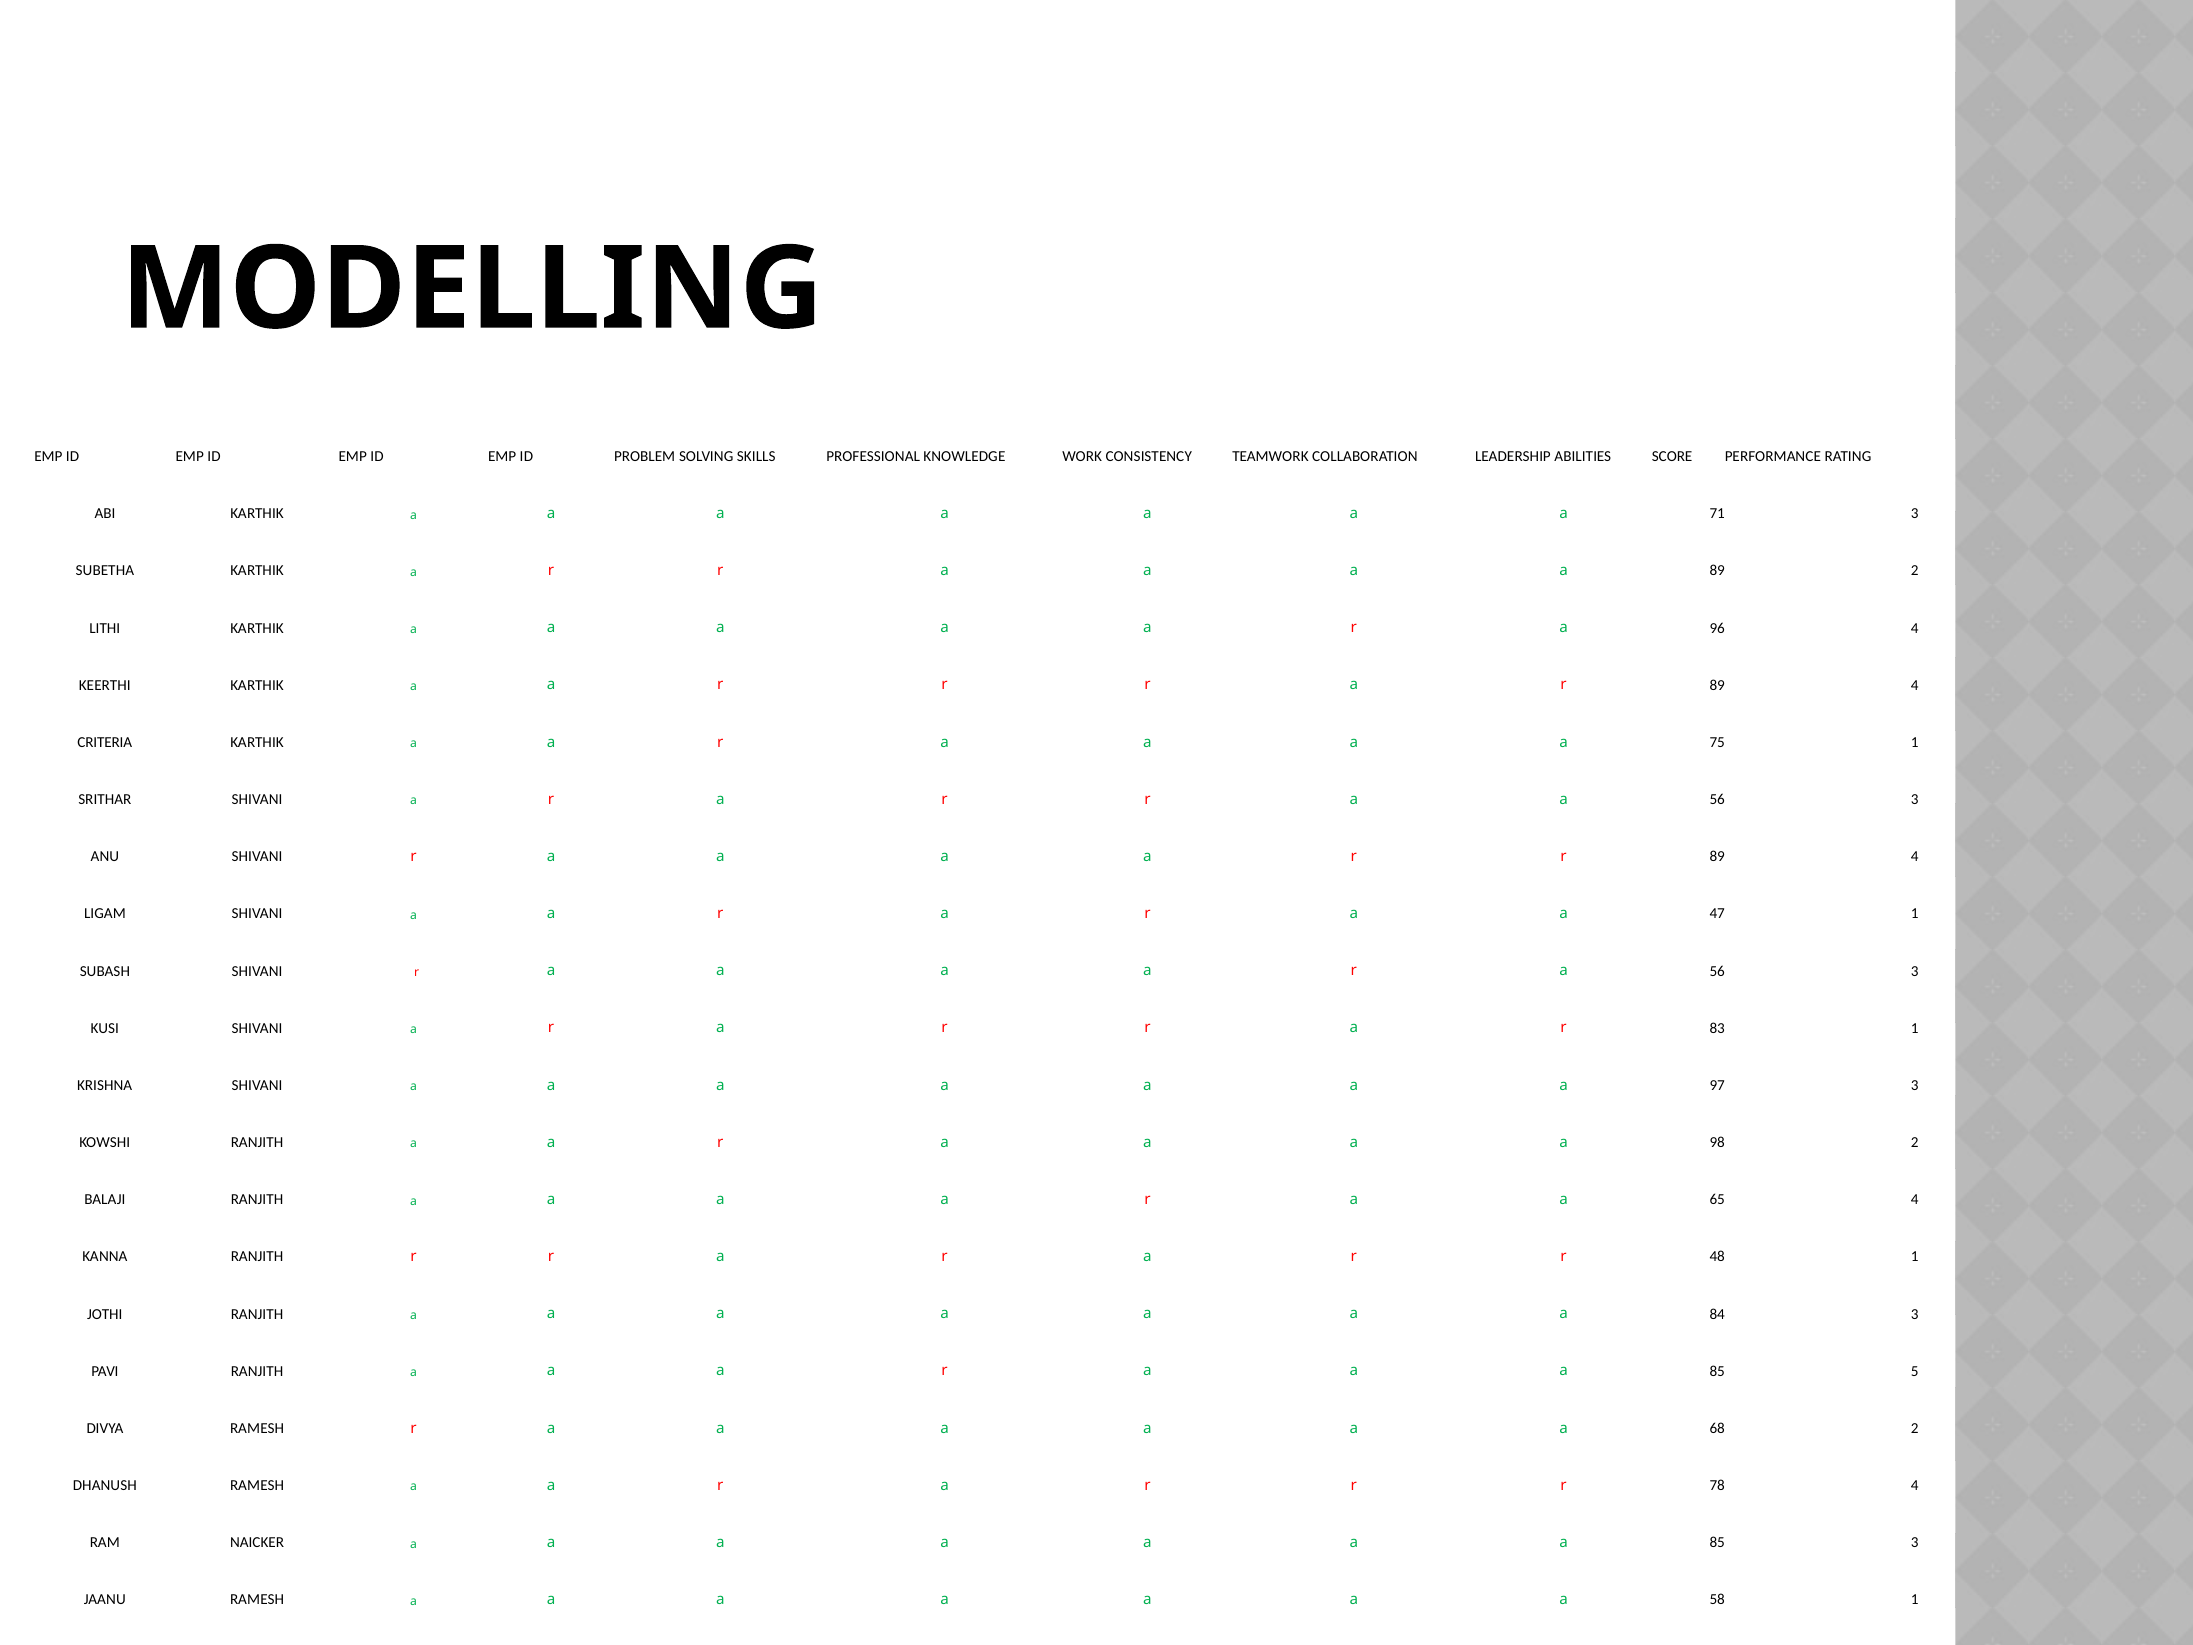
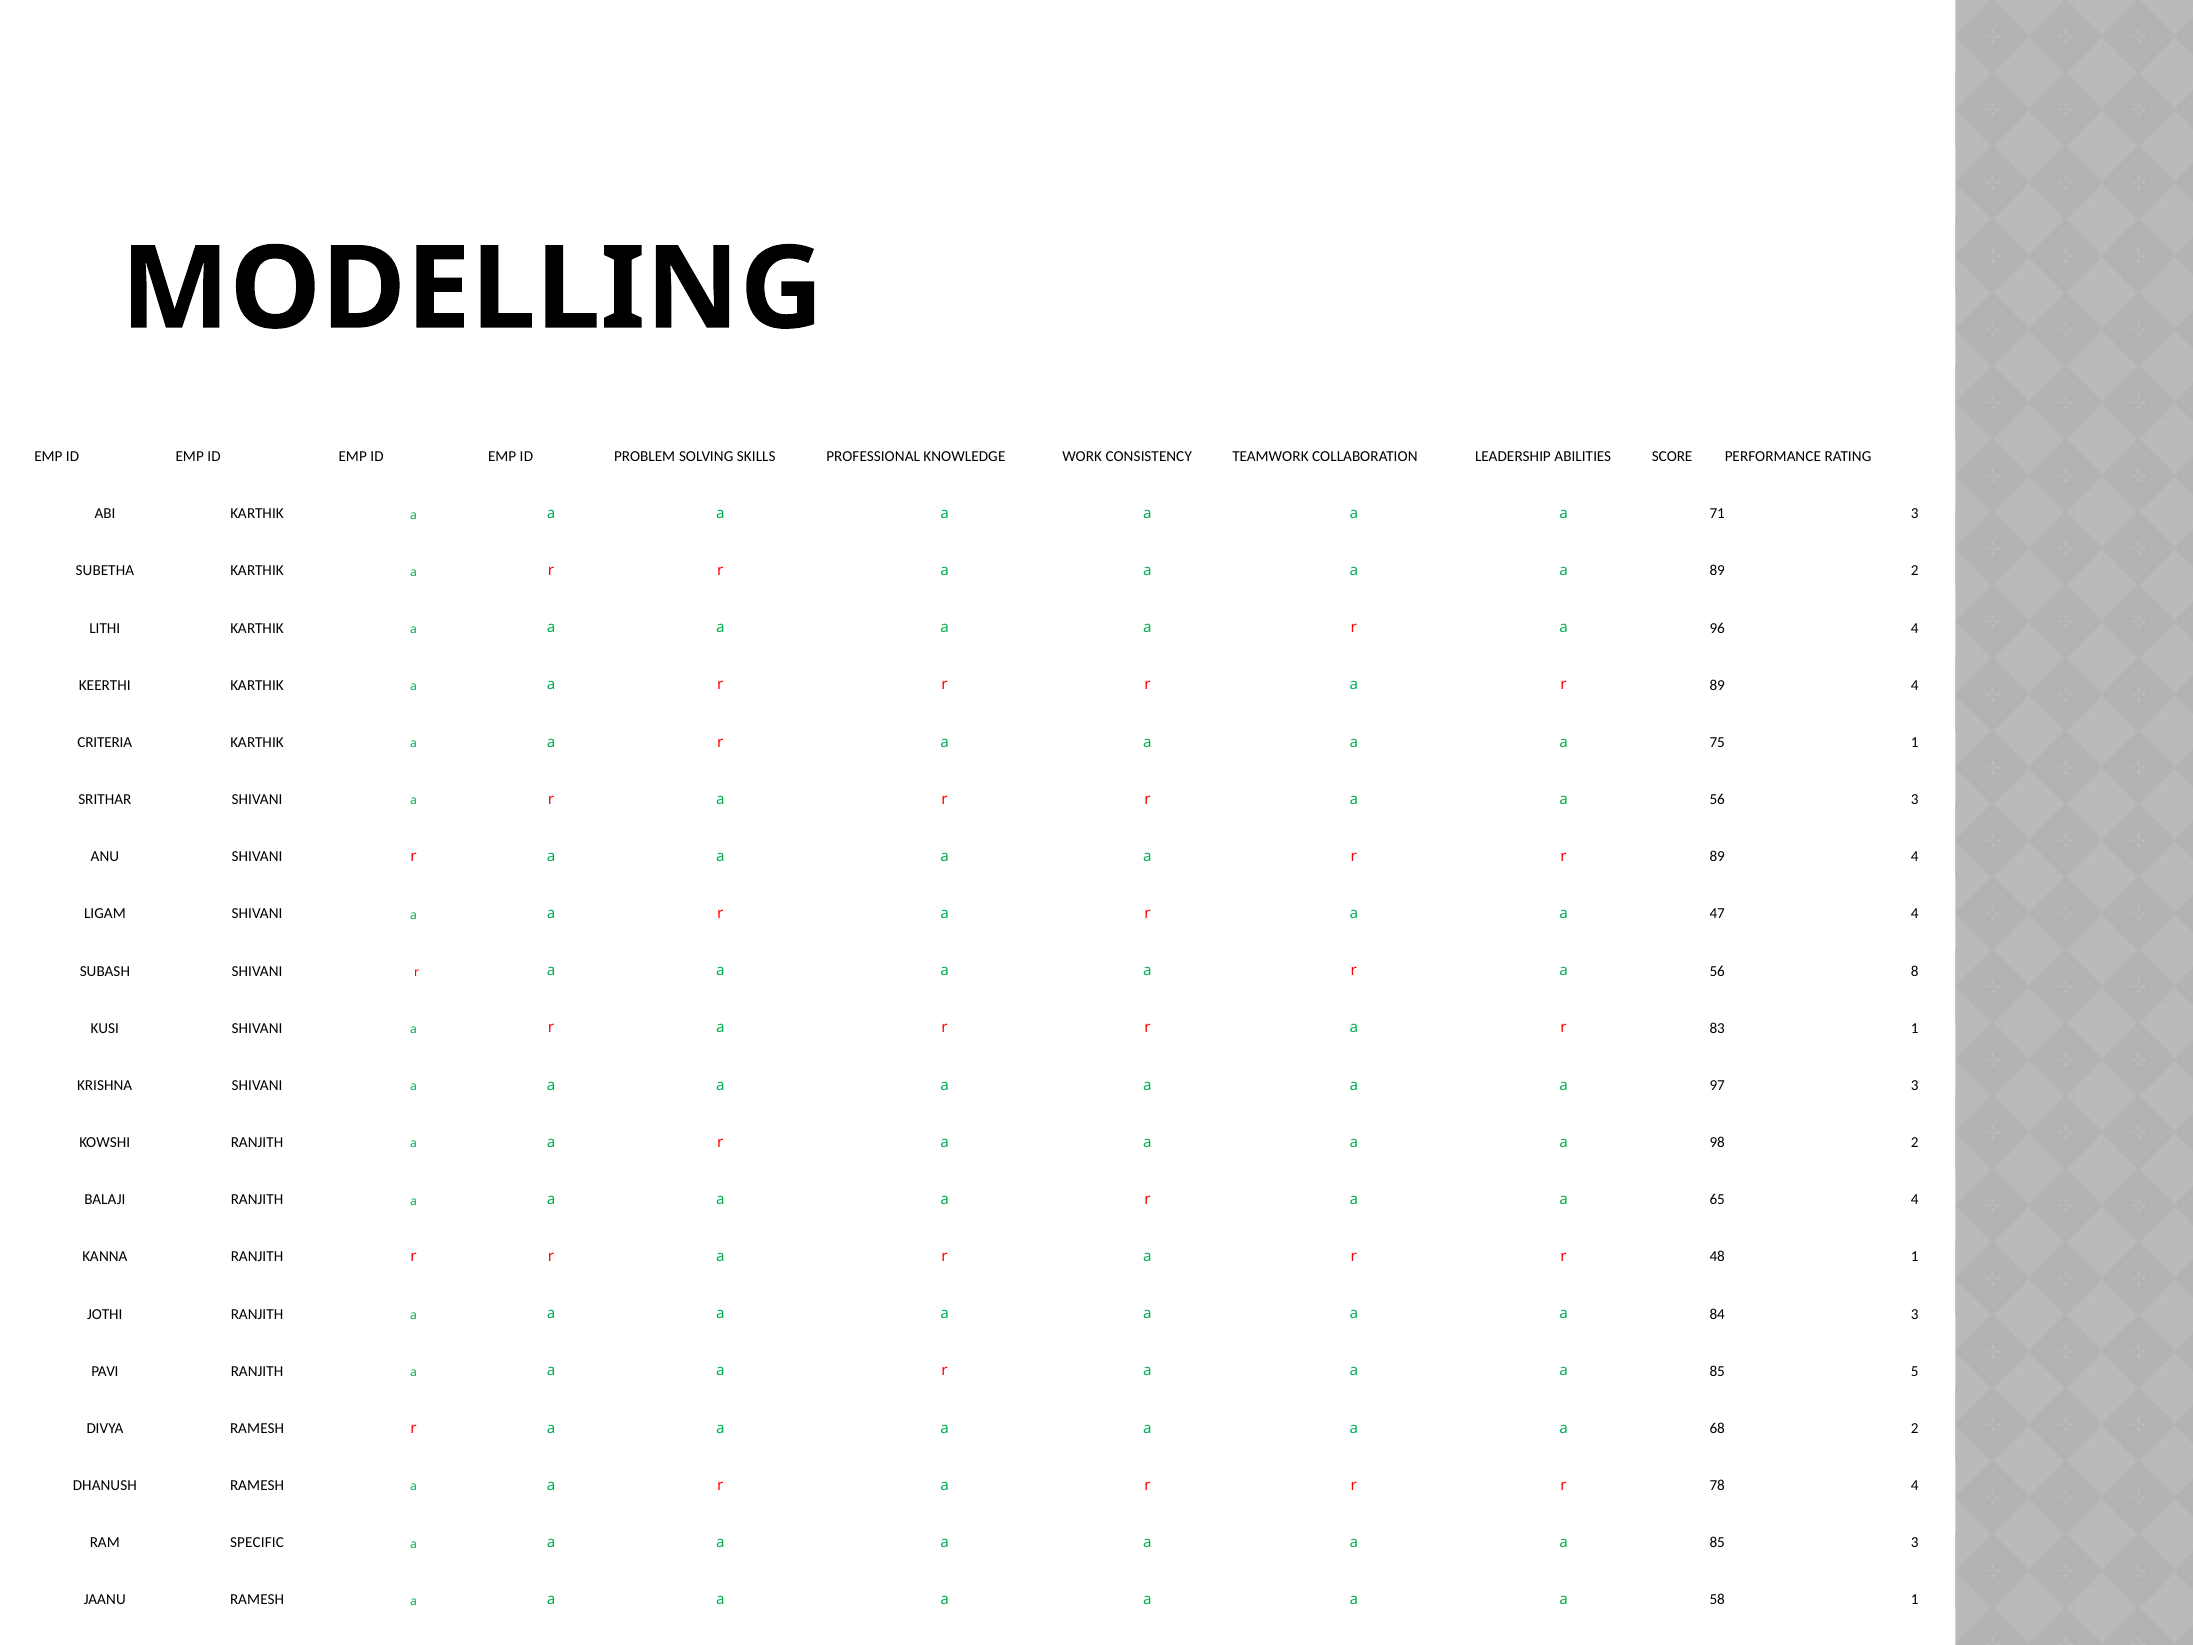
47 1: 1 -> 4
r a 56 3: 3 -> 8
NAICKER: NAICKER -> SPECIFIC
